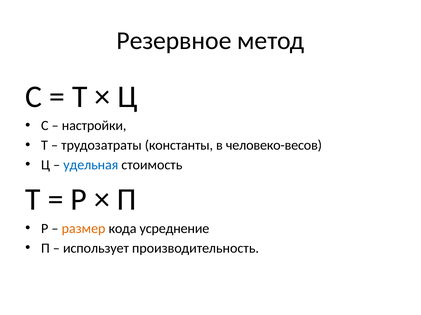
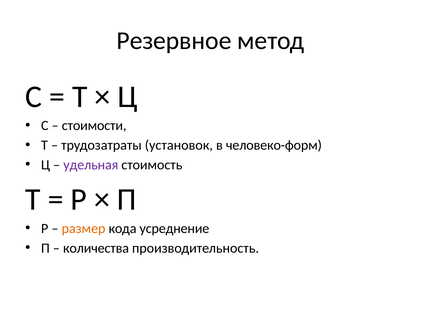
настройки: настройки -> стоимости
константы: константы -> установок
человеко-весов: человеко-весов -> человеко-форм
удельная colour: blue -> purple
использует: использует -> количества
